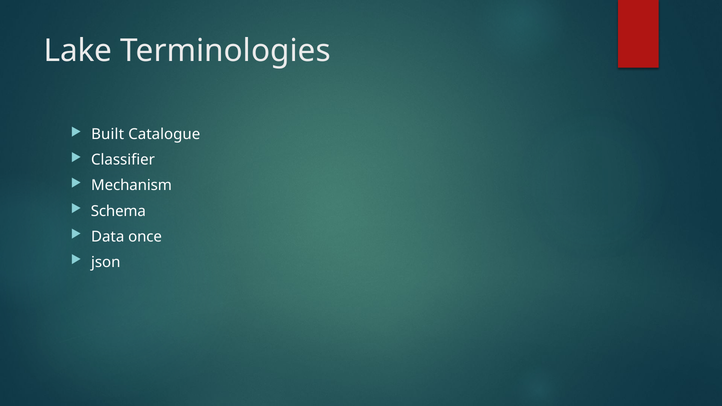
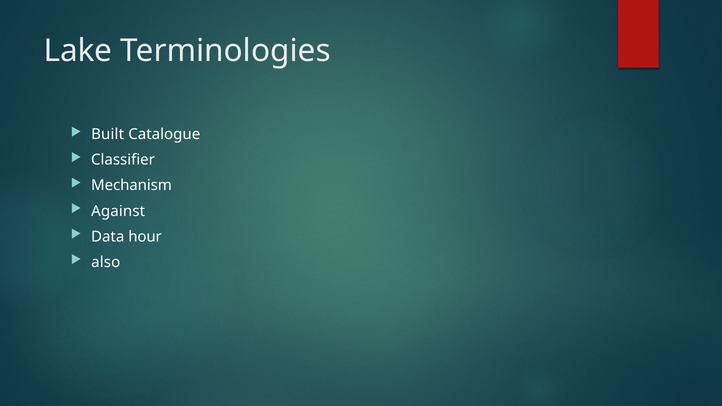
Schema: Schema -> Against
once: once -> hour
json: json -> also
